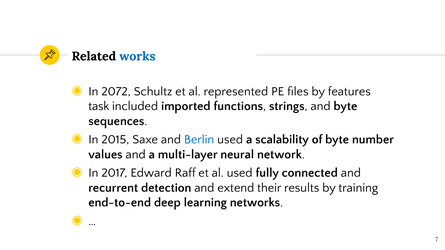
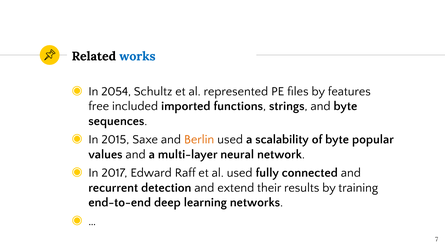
2072: 2072 -> 2054
task: task -> free
Berlin colour: blue -> orange
number: number -> popular
